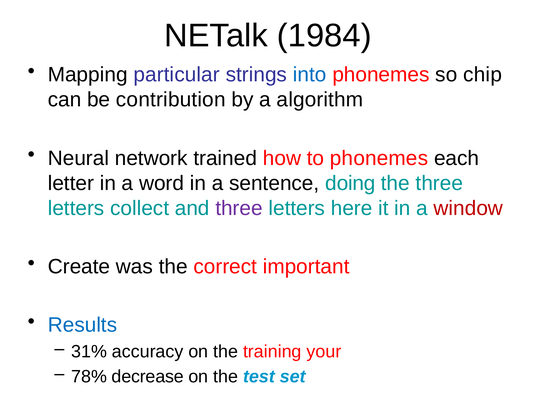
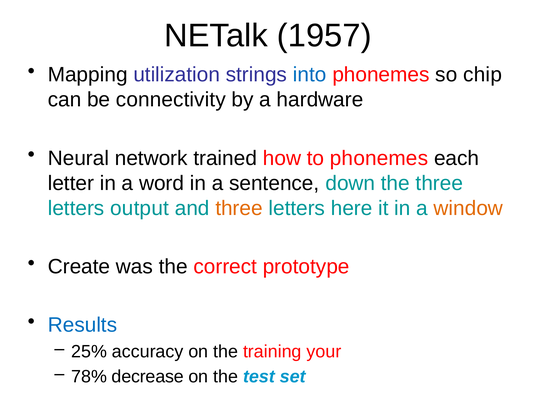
1984: 1984 -> 1957
particular: particular -> utilization
contribution: contribution -> connectivity
algorithm: algorithm -> hardware
doing: doing -> down
collect: collect -> output
three at (239, 208) colour: purple -> orange
window colour: red -> orange
important: important -> prototype
31%: 31% -> 25%
